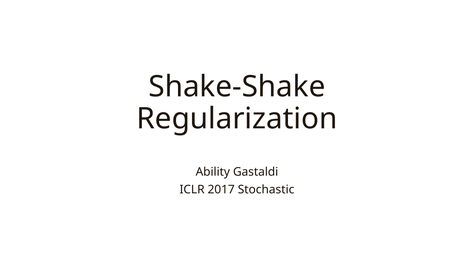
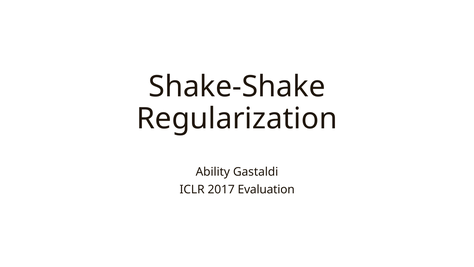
Stochastic: Stochastic -> Evaluation
